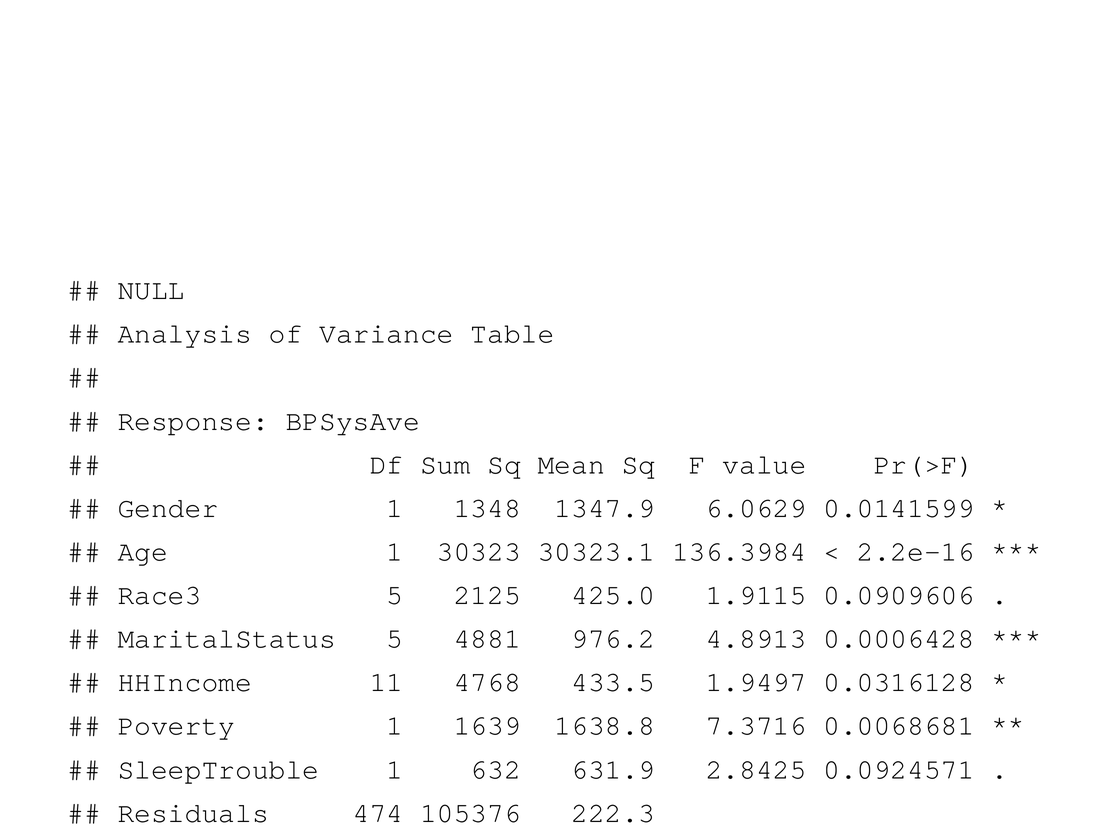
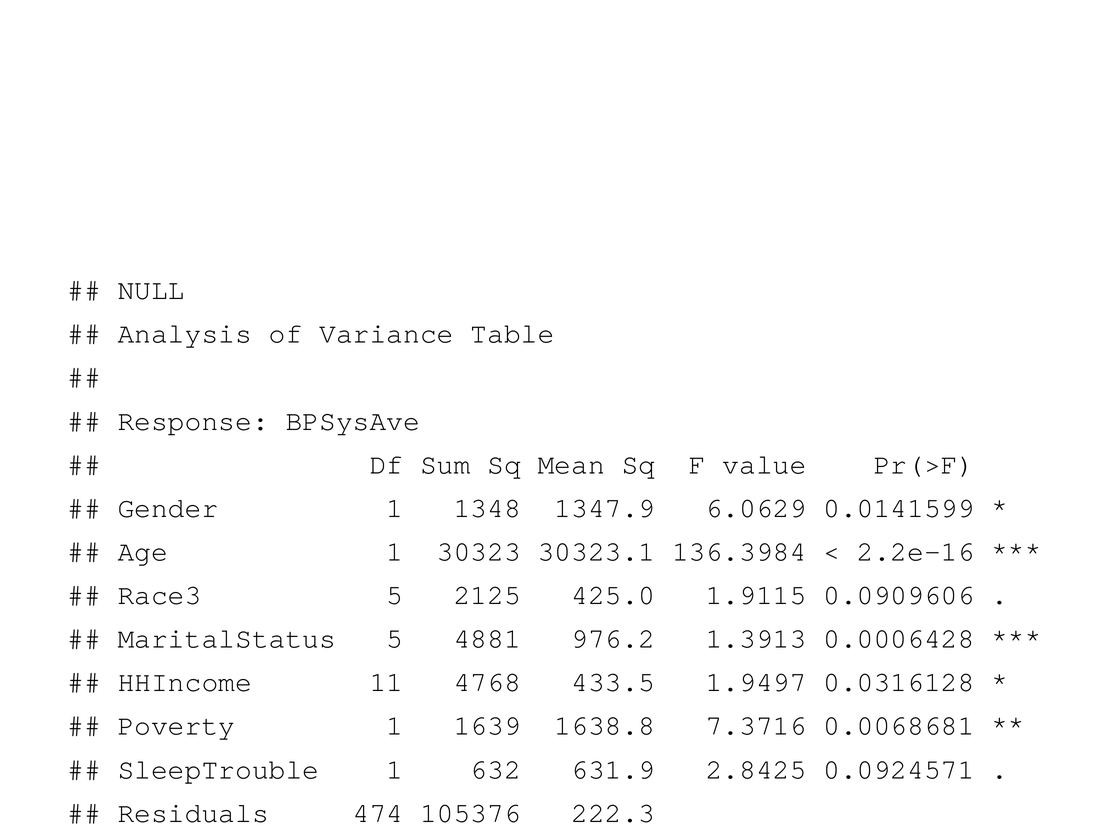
4.8913: 4.8913 -> 1.3913
